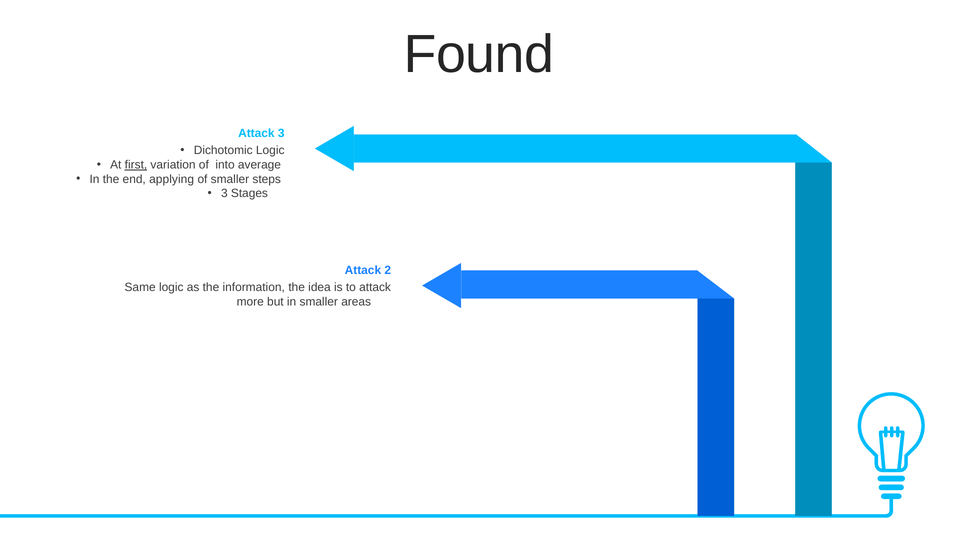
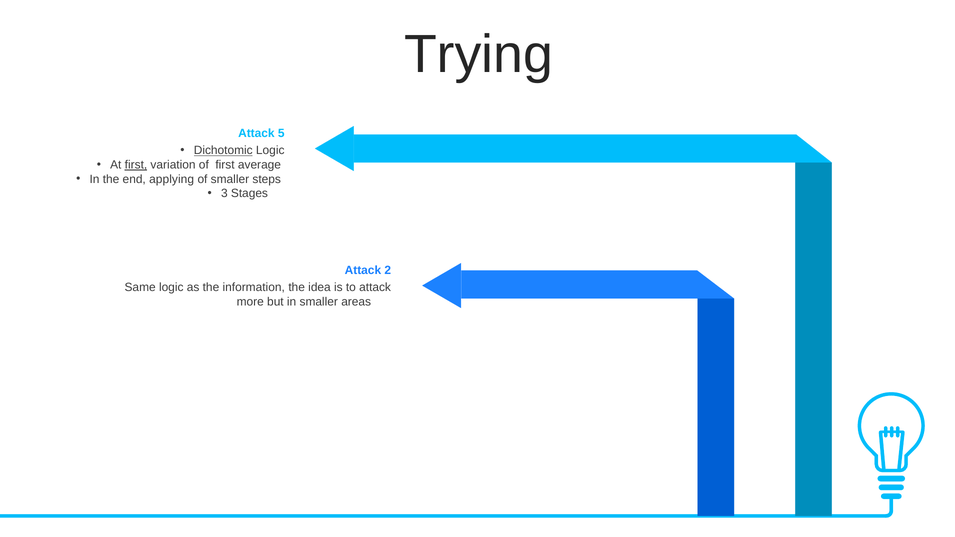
Found: Found -> Trying
Attack 3: 3 -> 5
Dichotomic underline: none -> present
of into: into -> first
